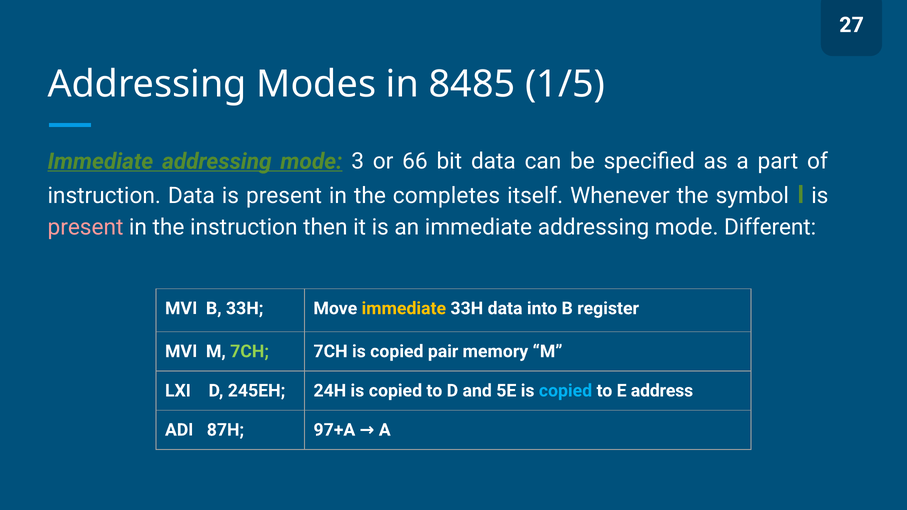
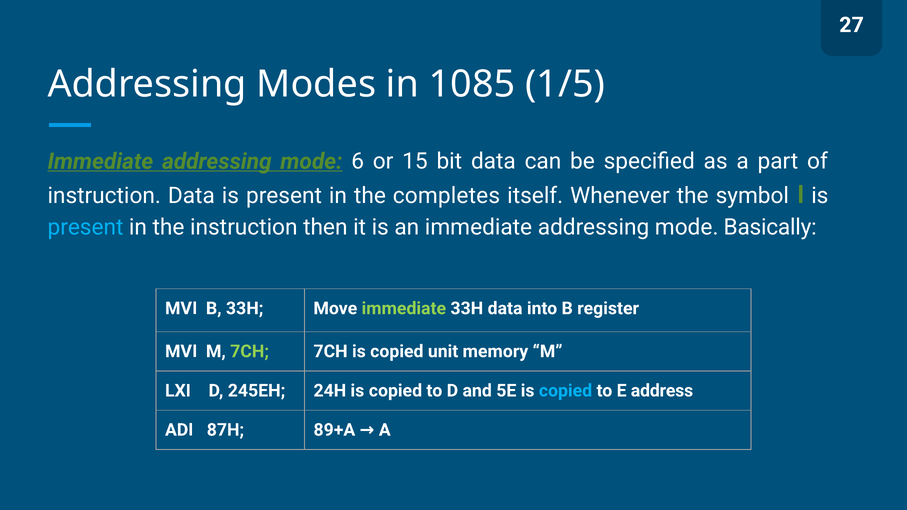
8485: 8485 -> 1085
3: 3 -> 6
66: 66 -> 15
present at (85, 227) colour: pink -> light blue
Different: Different -> Basically
immediate at (404, 309) colour: yellow -> light green
pair: pair -> unit
97+A: 97+A -> 89+A
